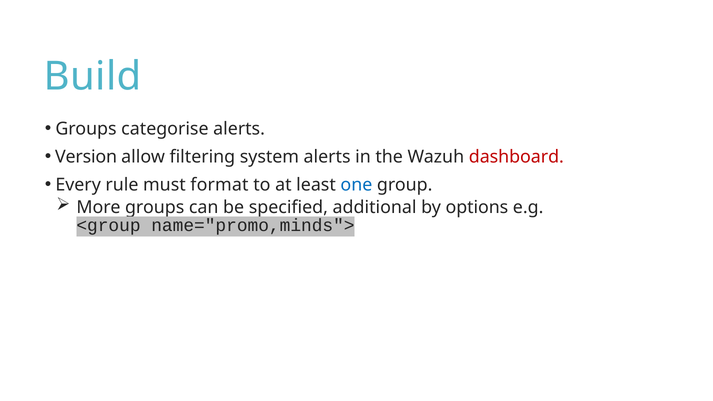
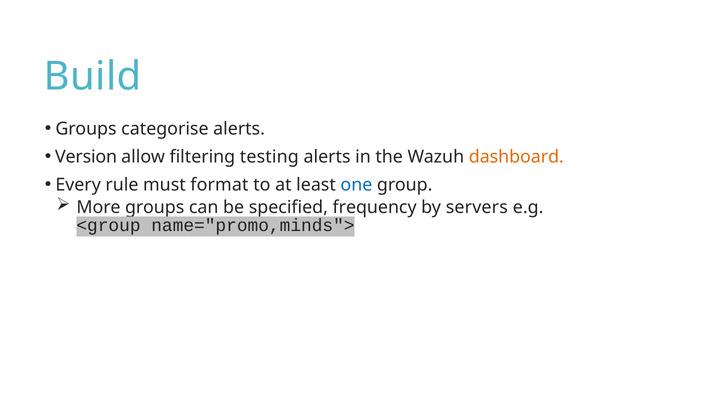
system: system -> testing
dashboard colour: red -> orange
additional: additional -> frequency
options: options -> servers
